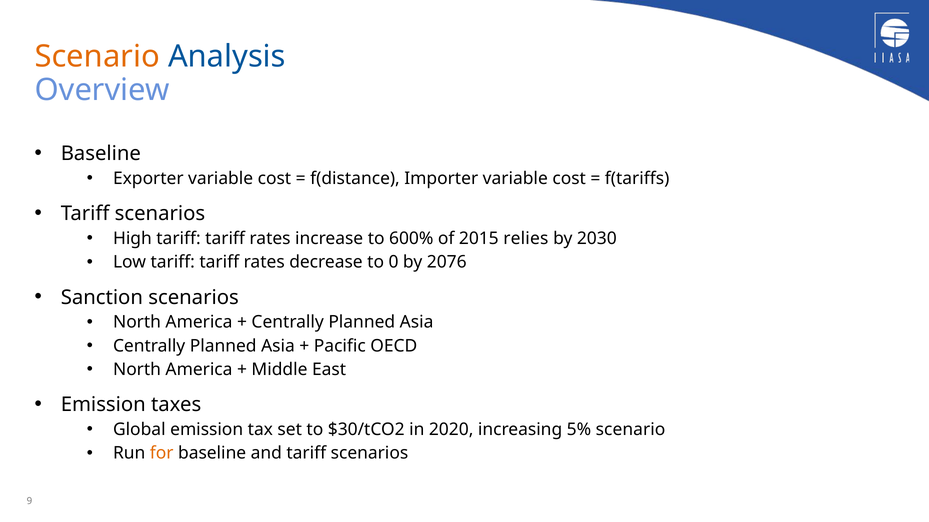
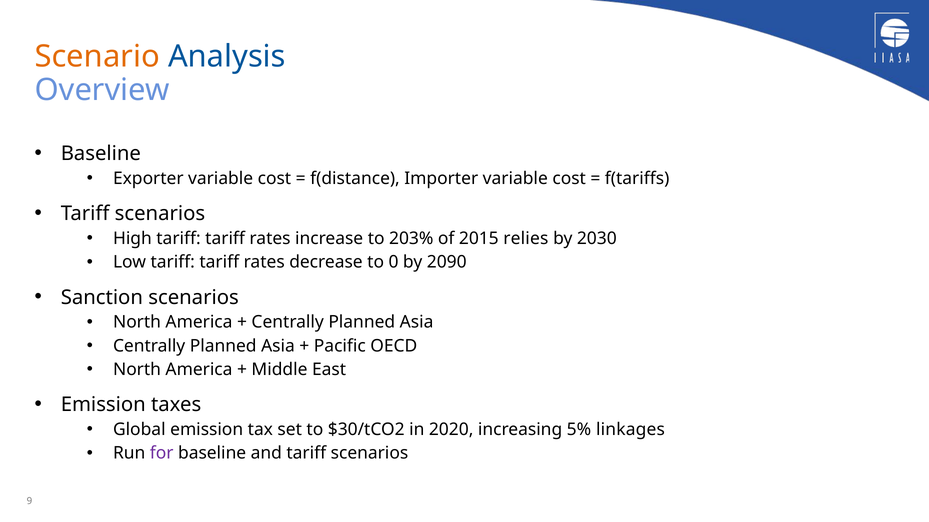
600%: 600% -> 203%
2076: 2076 -> 2090
5% scenario: scenario -> linkages
for colour: orange -> purple
